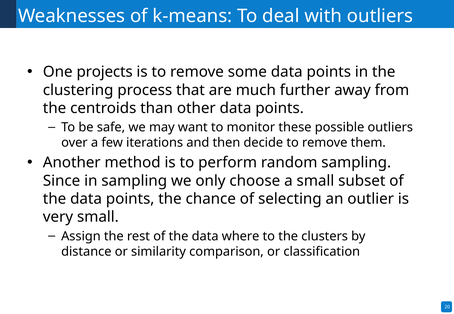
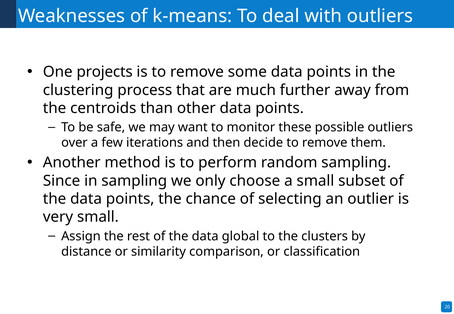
where: where -> global
